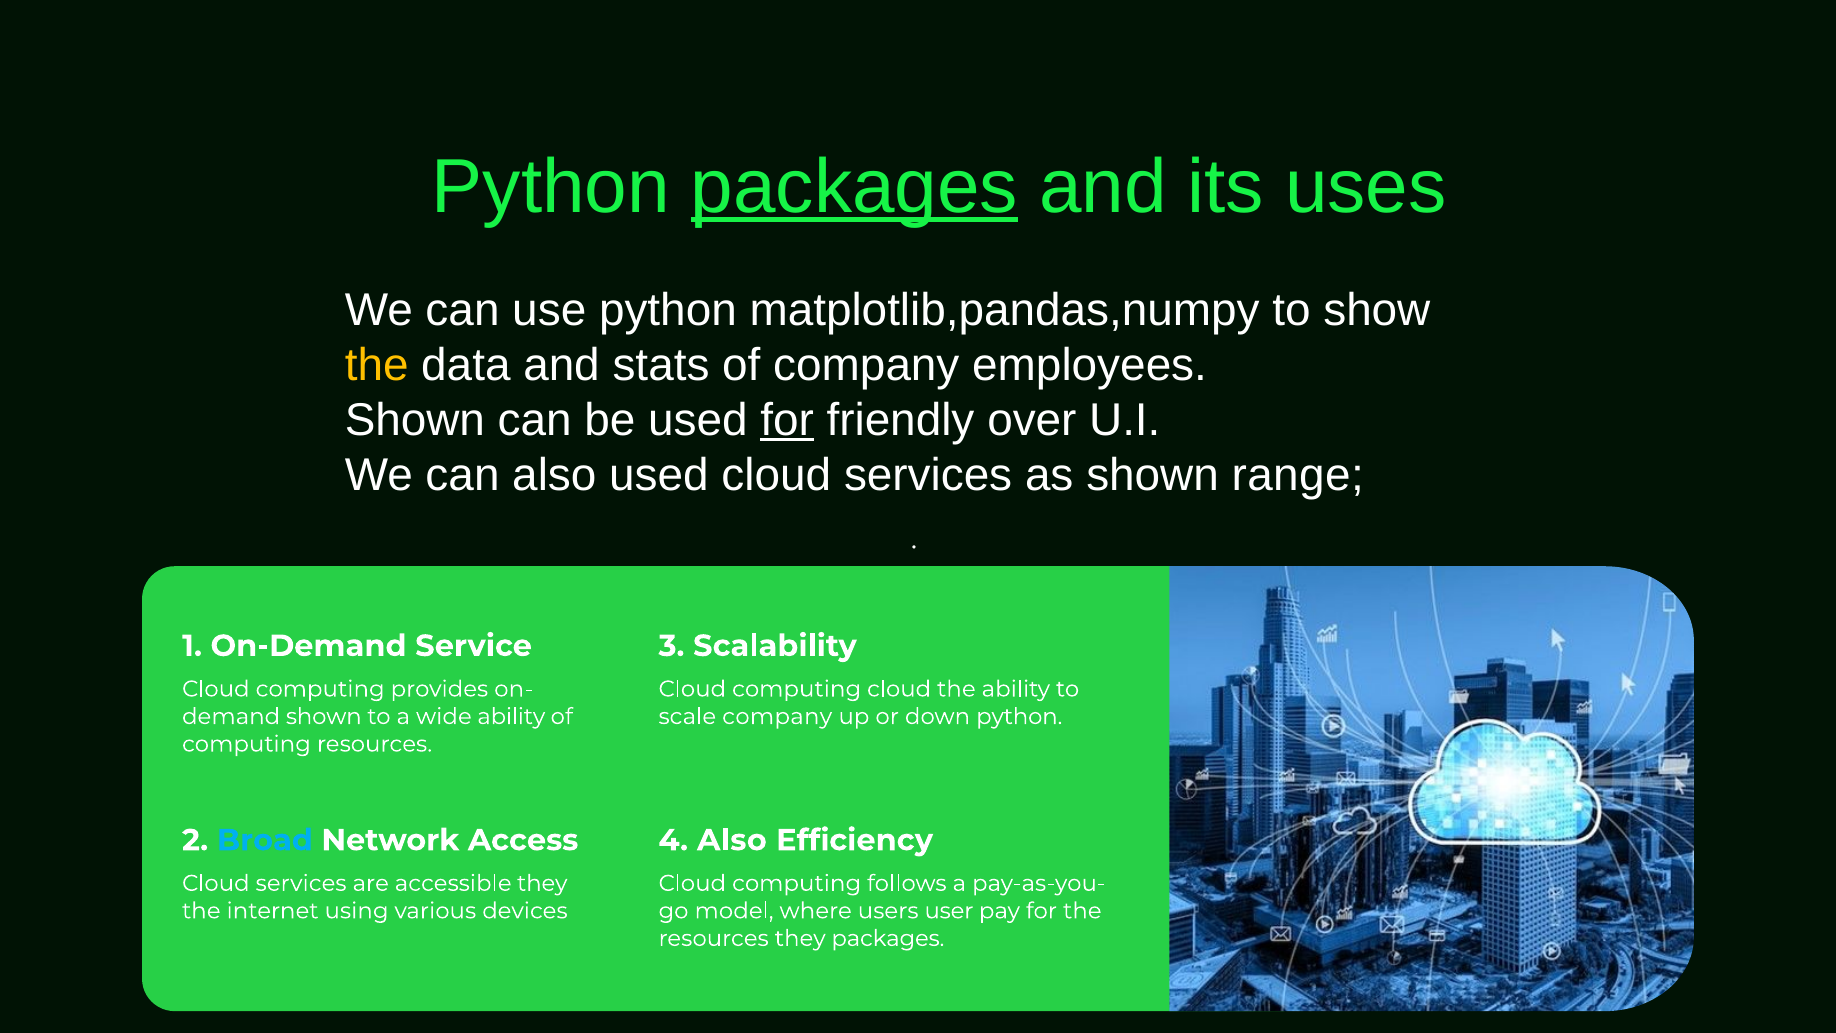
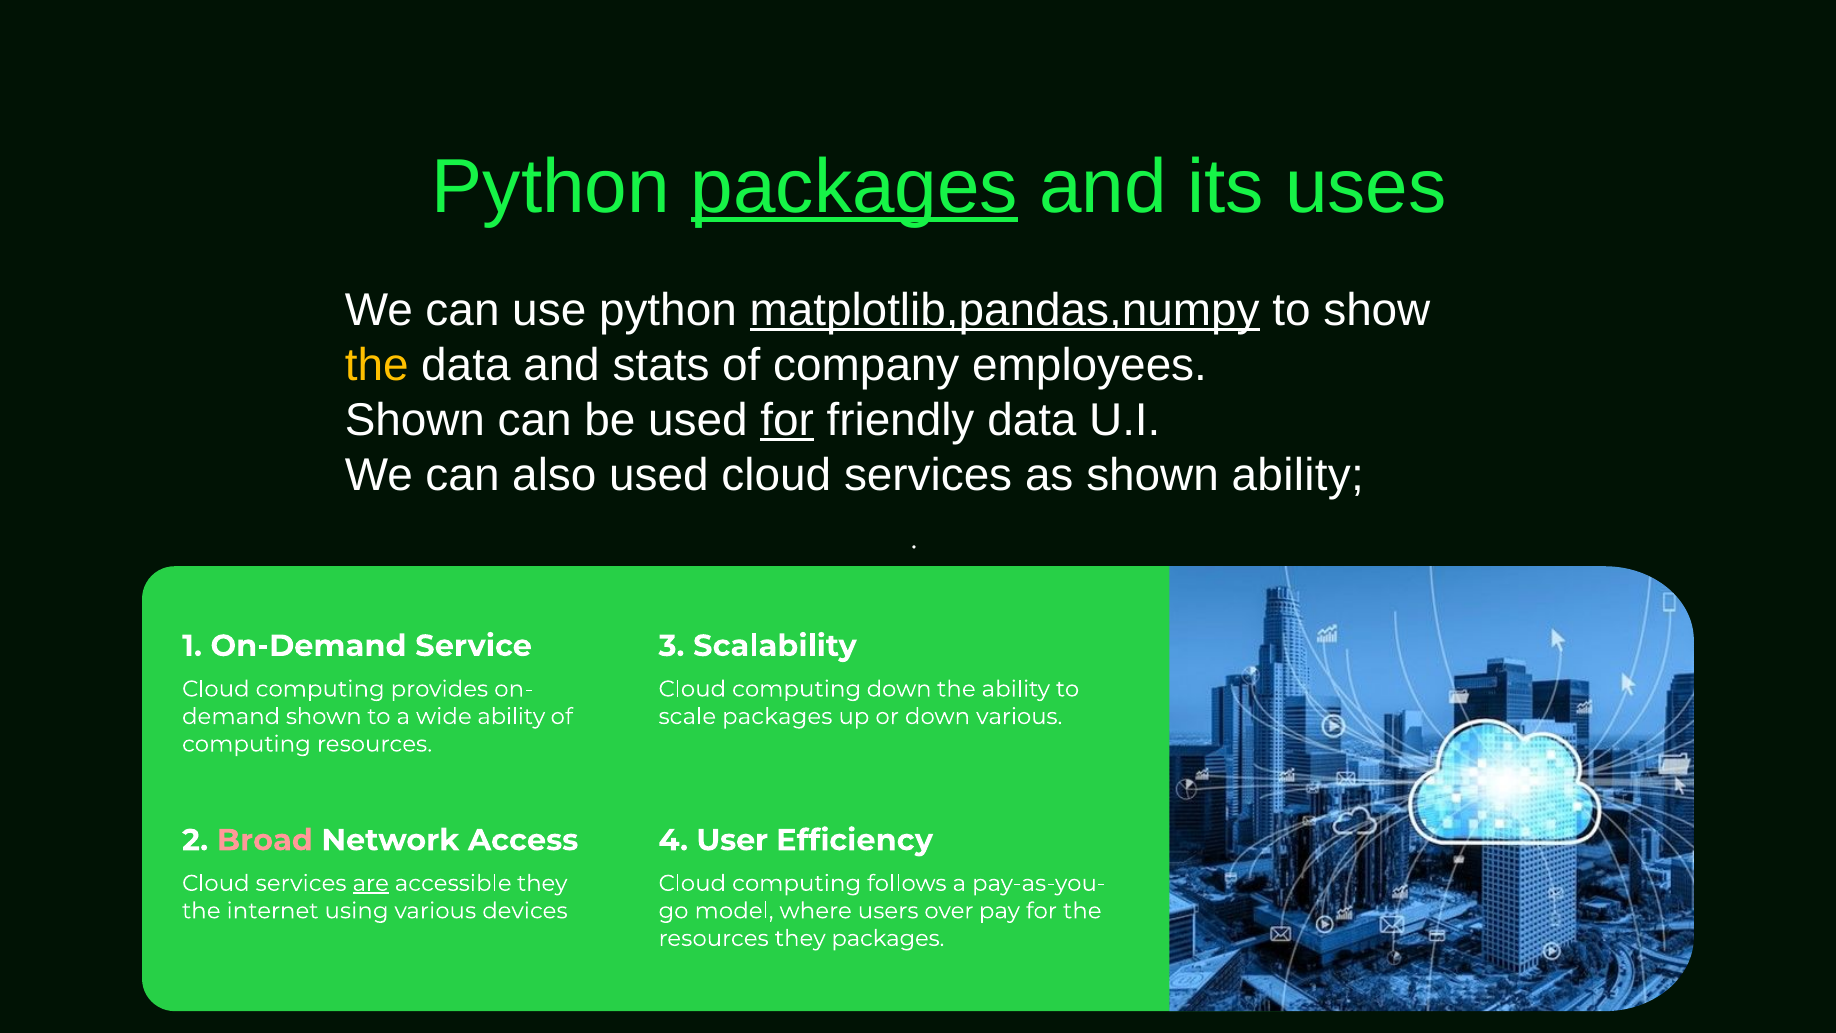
matplotlib,pandas,numpy underline: none -> present
friendly over: over -> data
shown range: range -> ability
computing cloud: cloud -> down
scale company: company -> packages
down python: python -> various
Broad colour: light blue -> pink
4 Also: Also -> User
are underline: none -> present
user: user -> over
